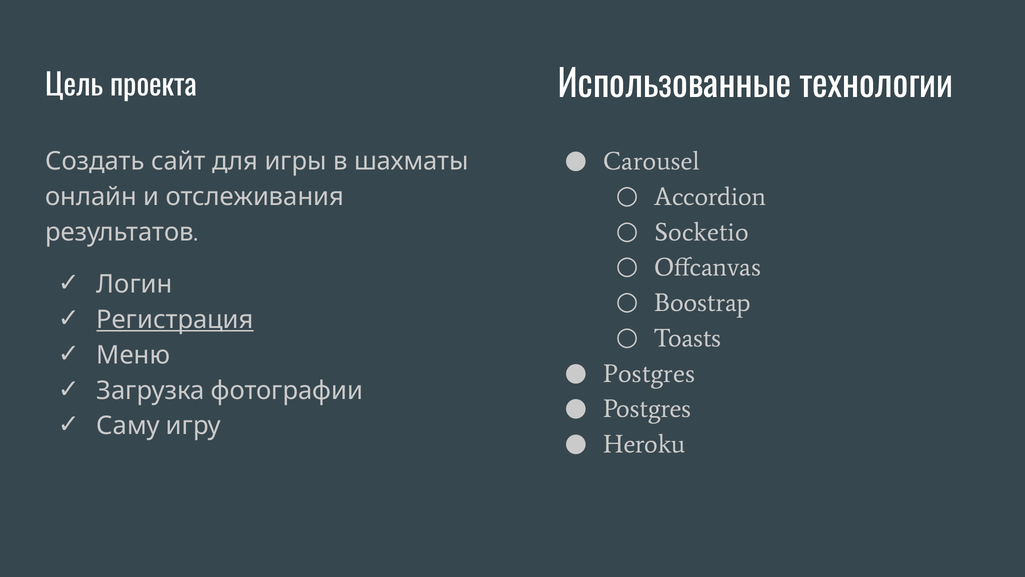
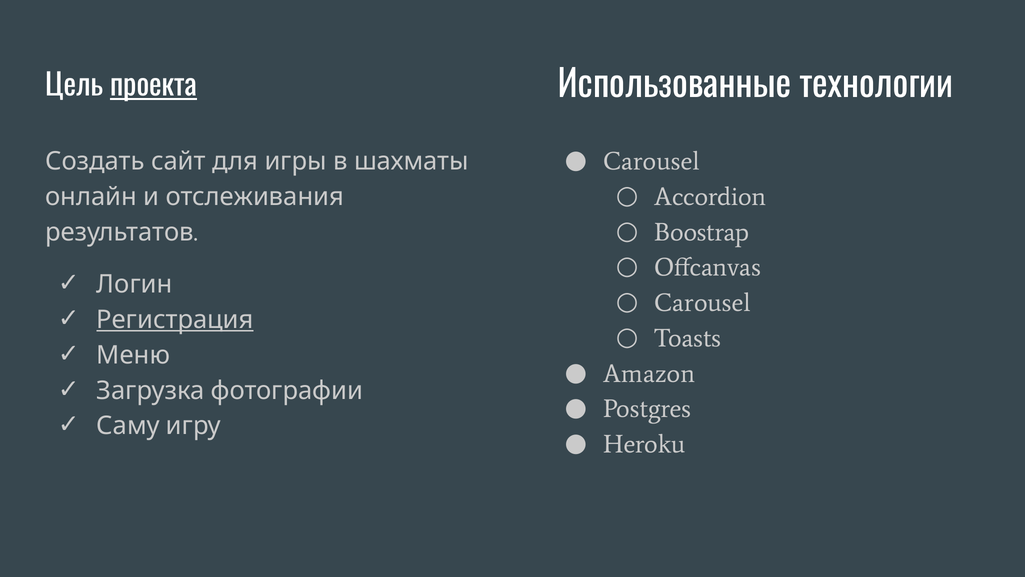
проекта underline: none -> present
Socketio: Socketio -> Boostrap
Boostrap at (703, 303): Boostrap -> Carousel
Postgres at (649, 373): Postgres -> Amazon
